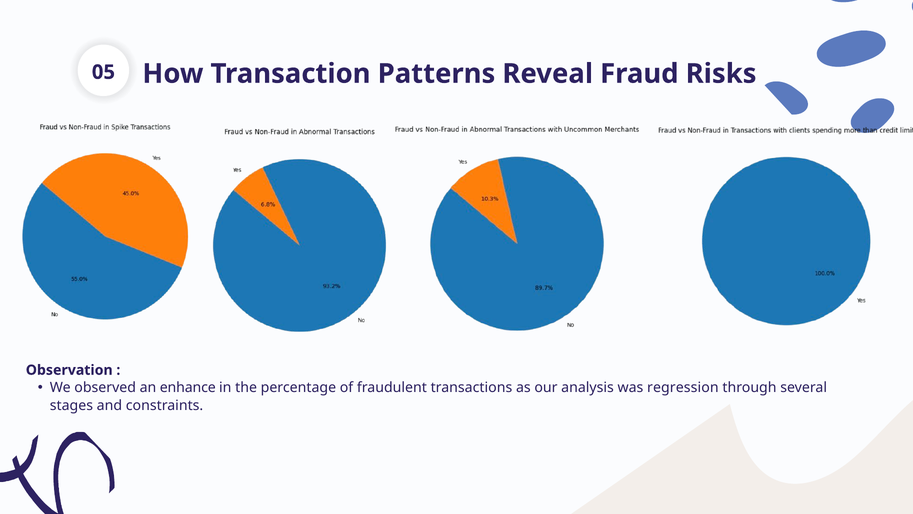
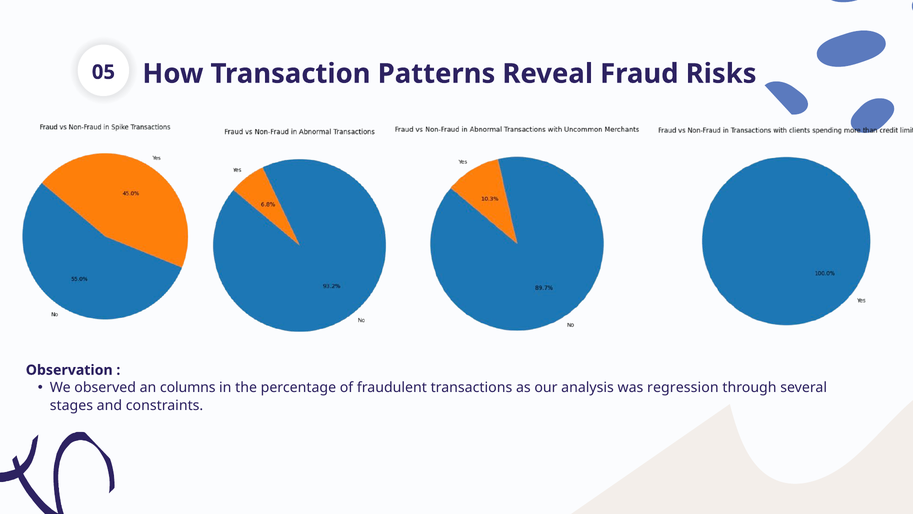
enhance: enhance -> columns
